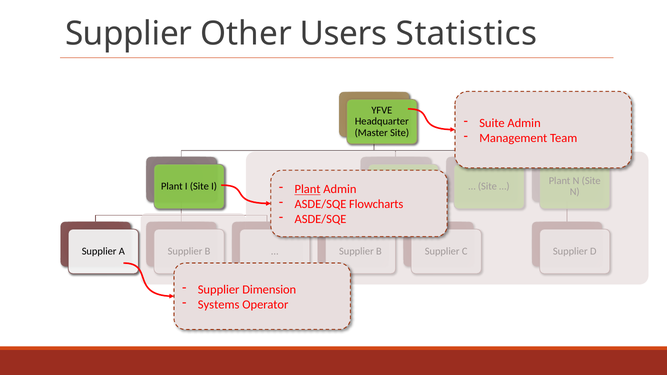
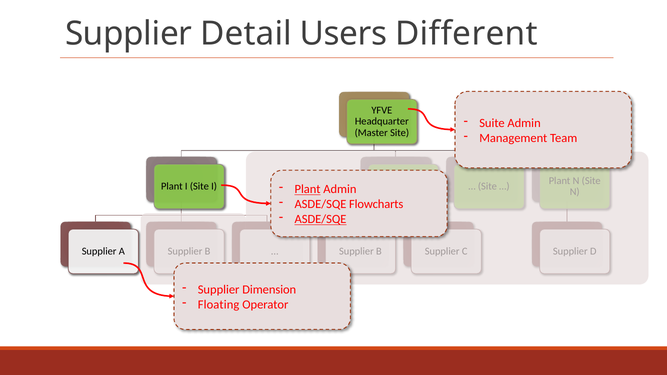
Other: Other -> Detail
Statistics: Statistics -> Different
ASDE/SQE at (320, 219) underline: none -> present
Systems: Systems -> Floating
